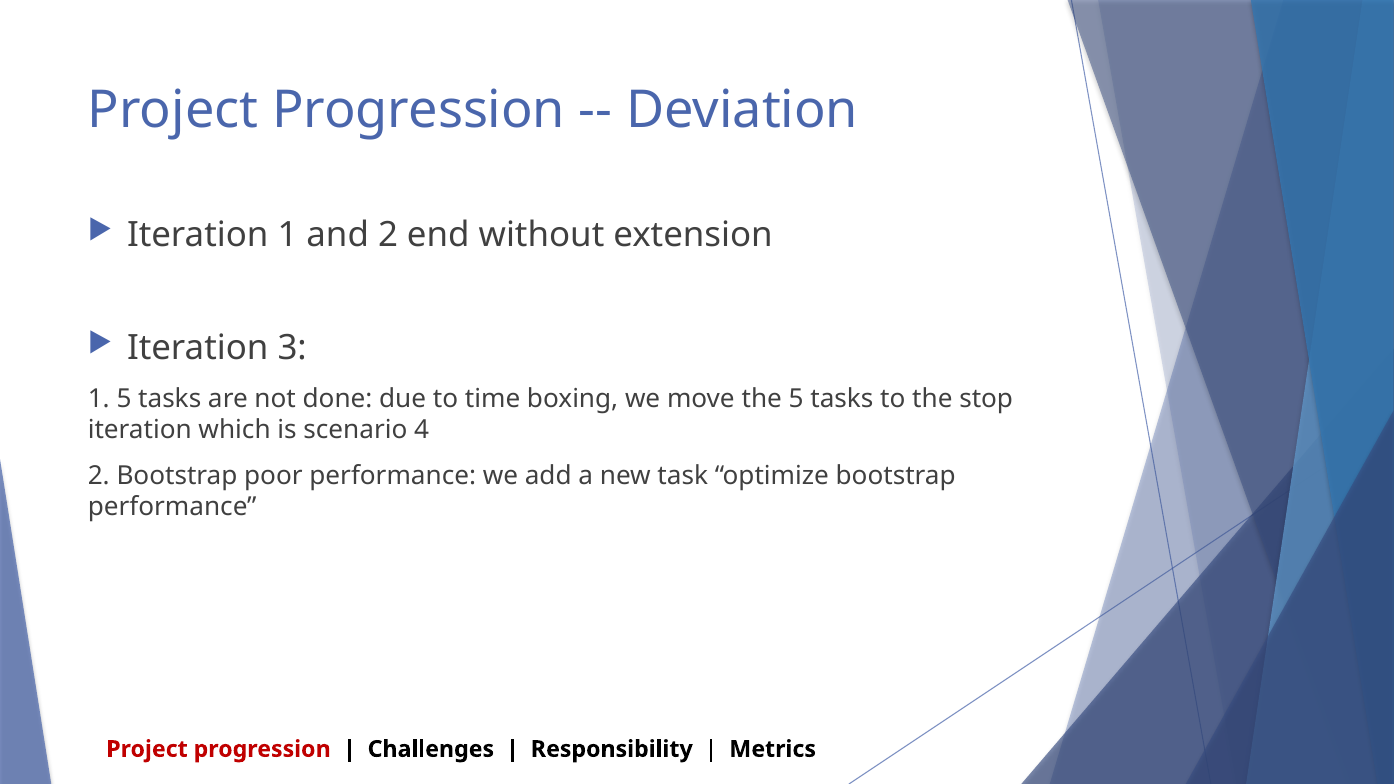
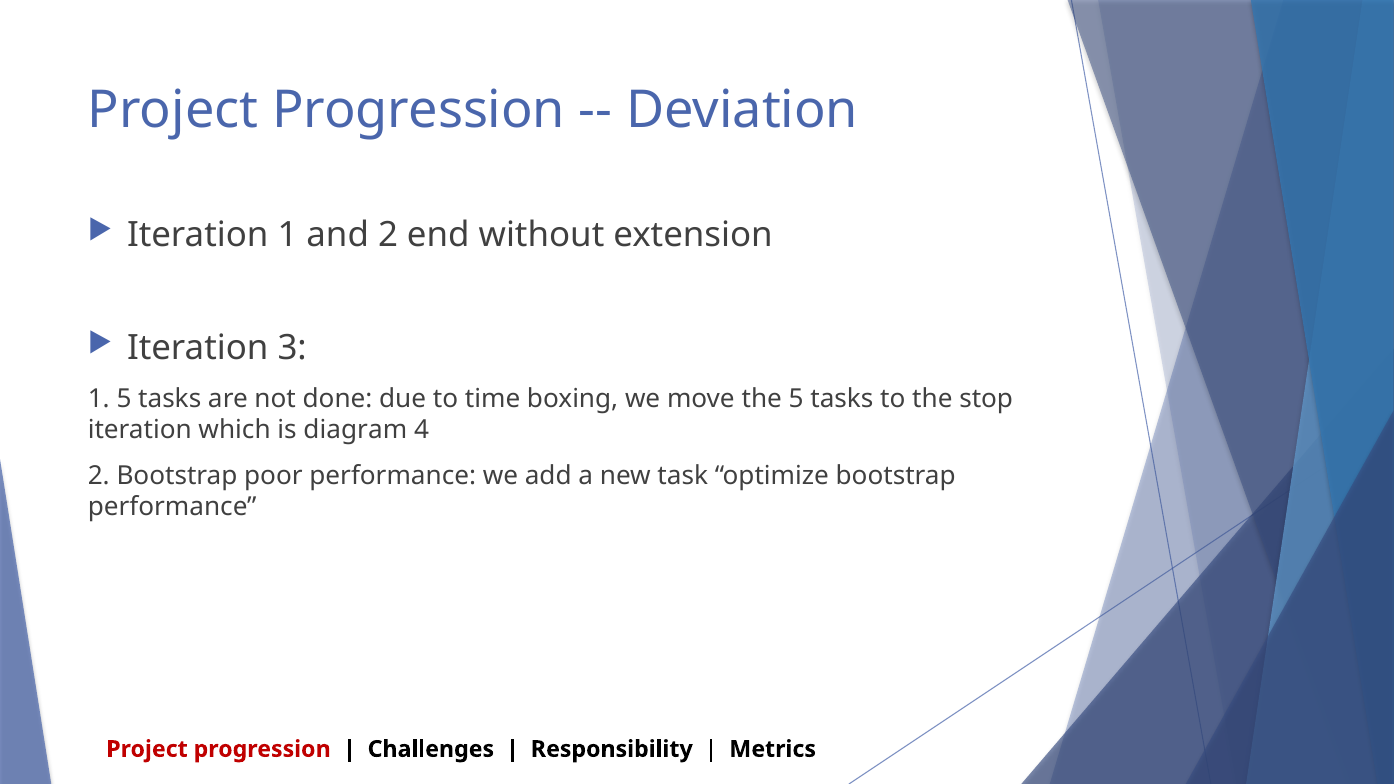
scenario: scenario -> diagram
